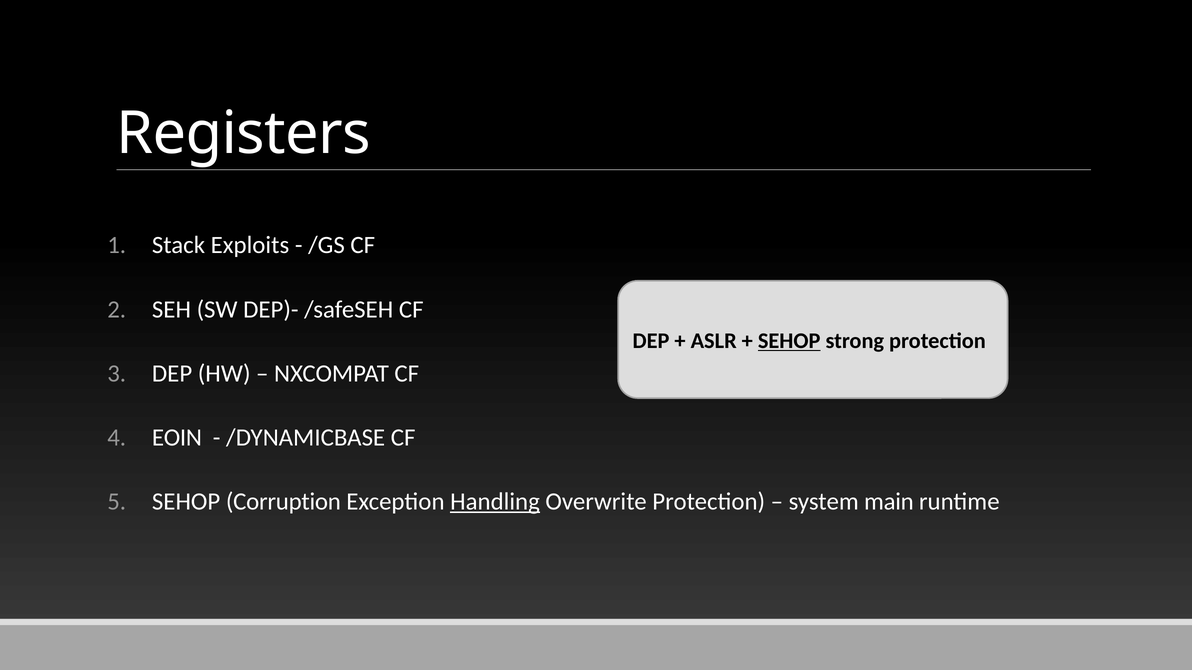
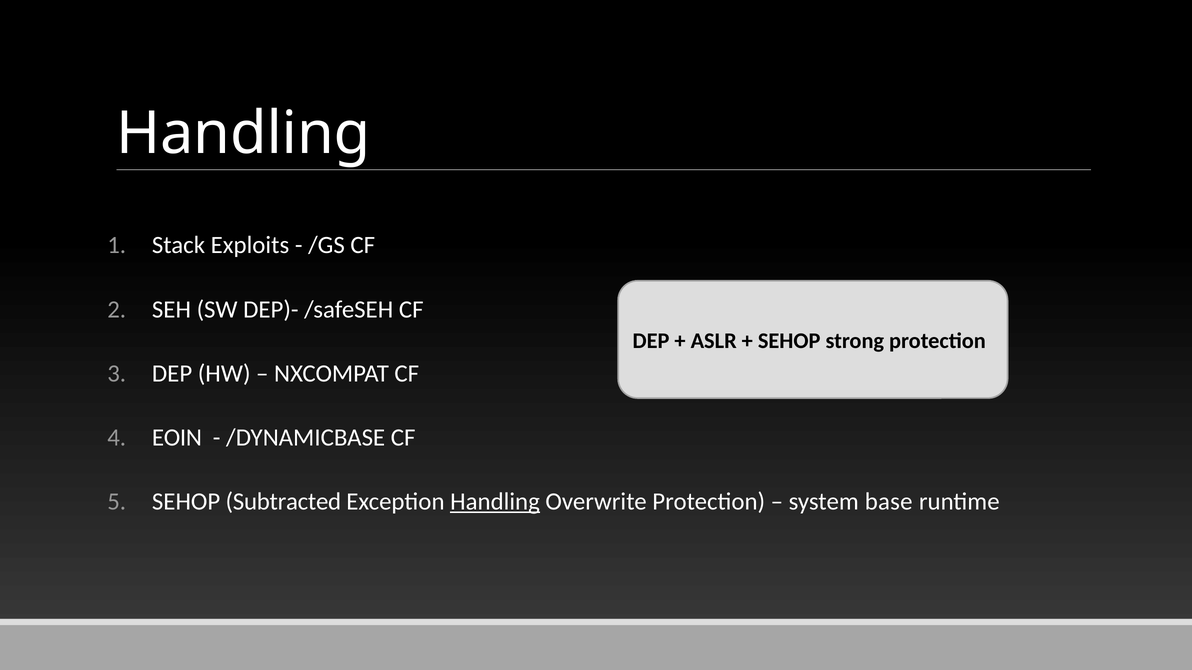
Registers at (244, 134): Registers -> Handling
SEHOP at (789, 341) underline: present -> none
Corruption: Corruption -> Subtracted
main: main -> base
